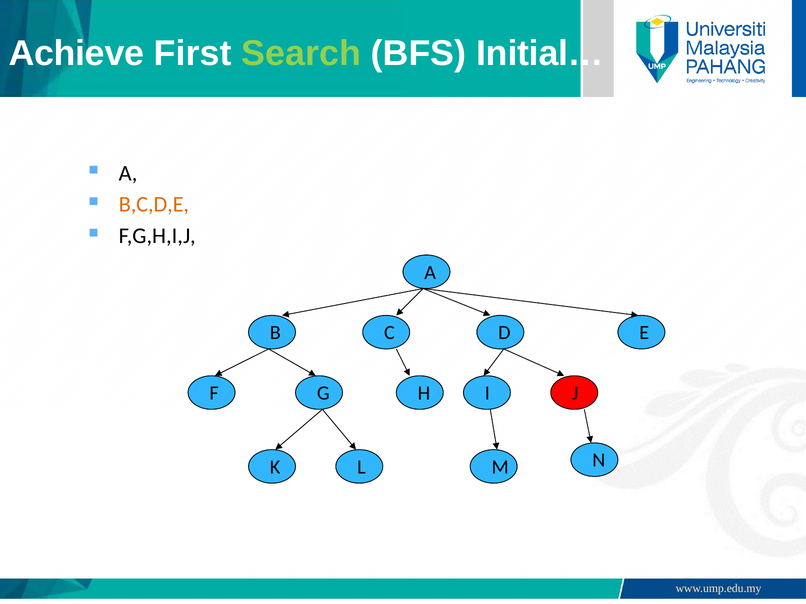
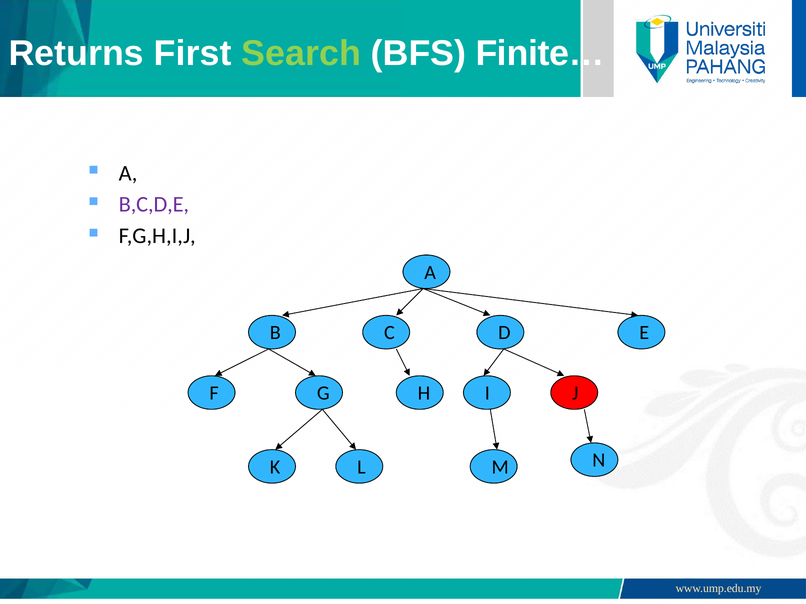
Achieve: Achieve -> Returns
Initial…: Initial… -> Finite…
B,C,D,E colour: orange -> purple
